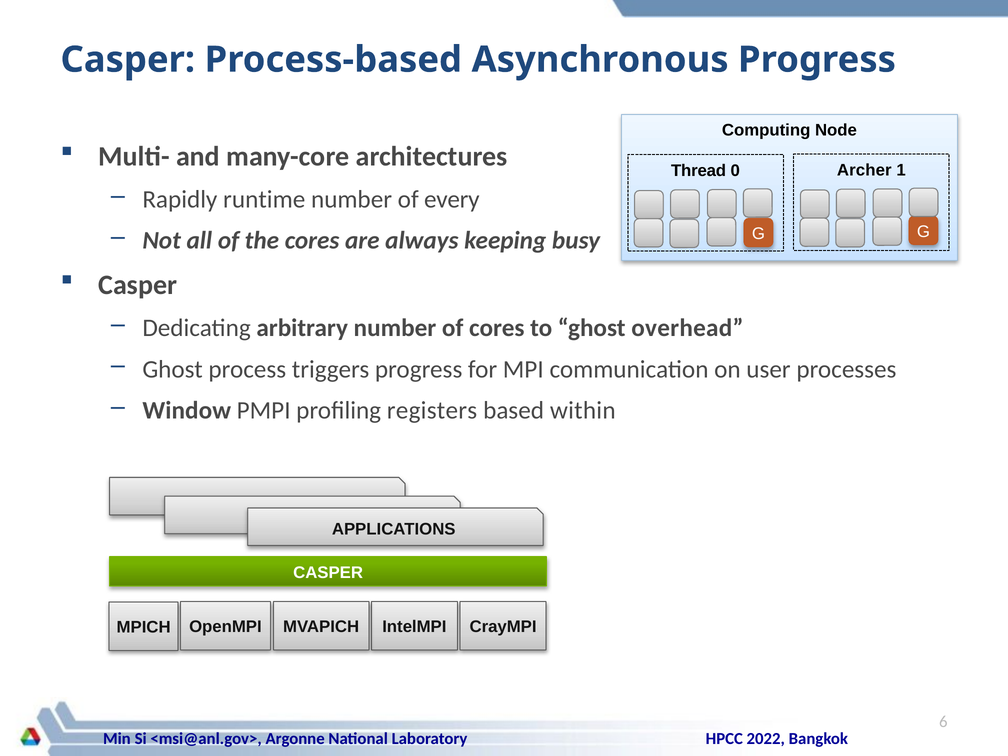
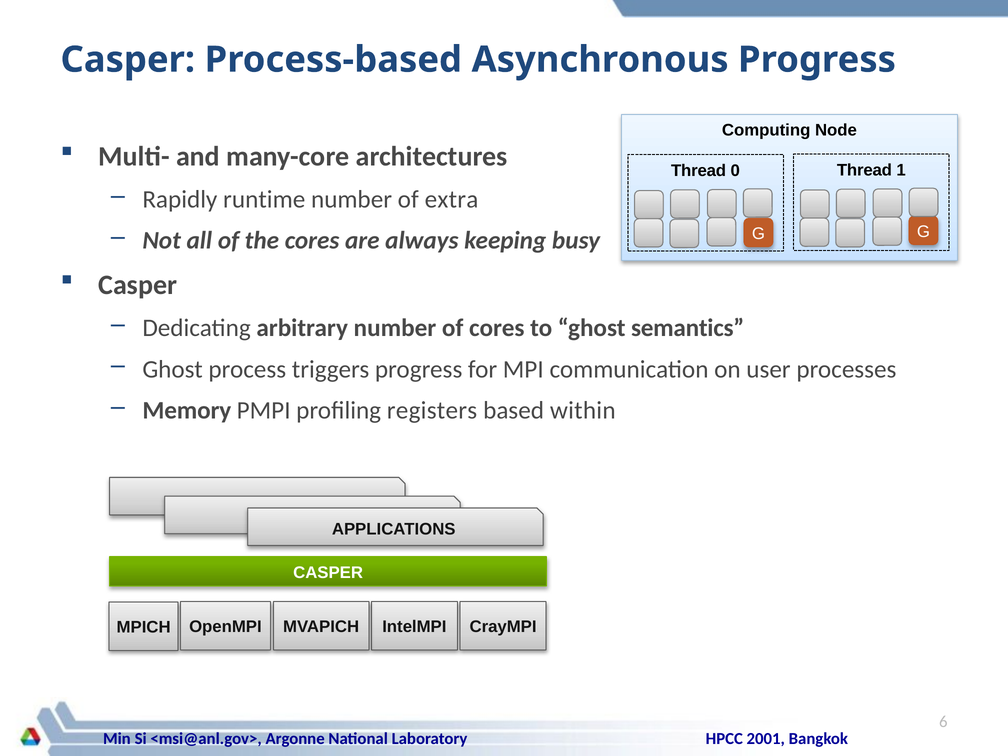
Archer at (864, 170): Archer -> Thread
every: every -> extra
overhead: overhead -> semantics
Window: Window -> Memory
2022: 2022 -> 2001
